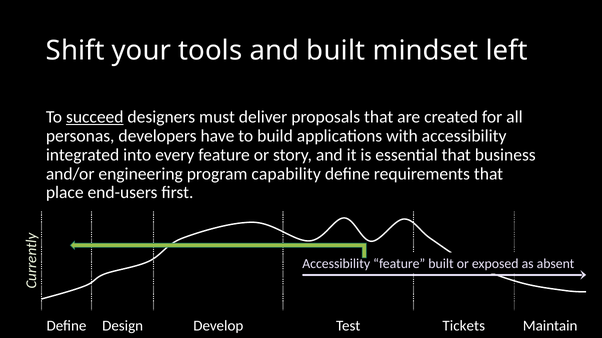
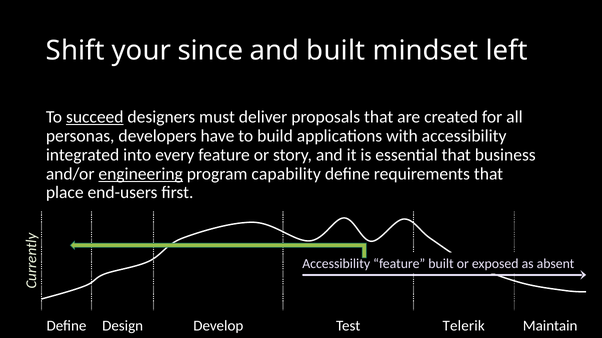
tools: tools -> since
engineering underline: none -> present
Tickets: Tickets -> Telerik
